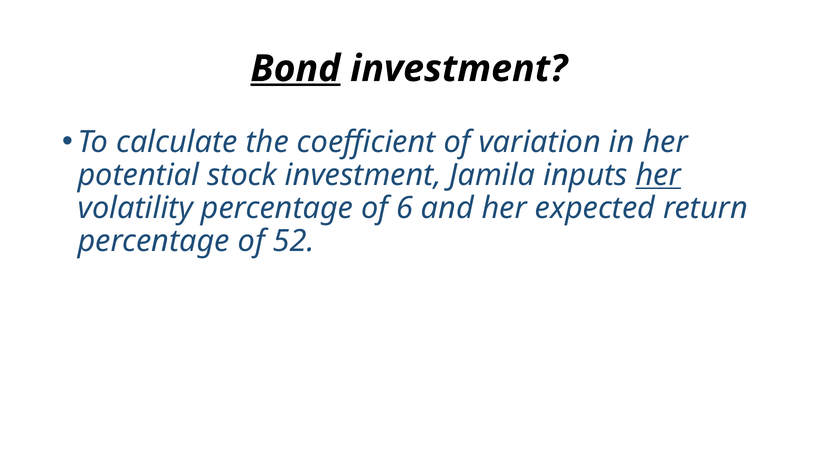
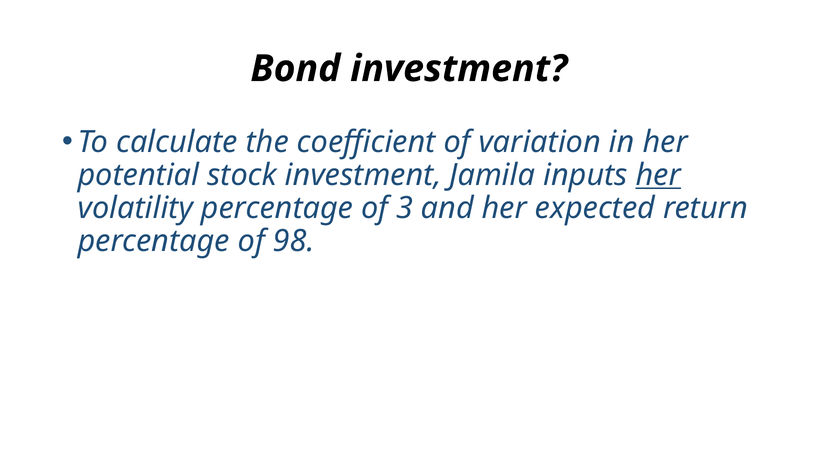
Bond underline: present -> none
6: 6 -> 3
52: 52 -> 98
